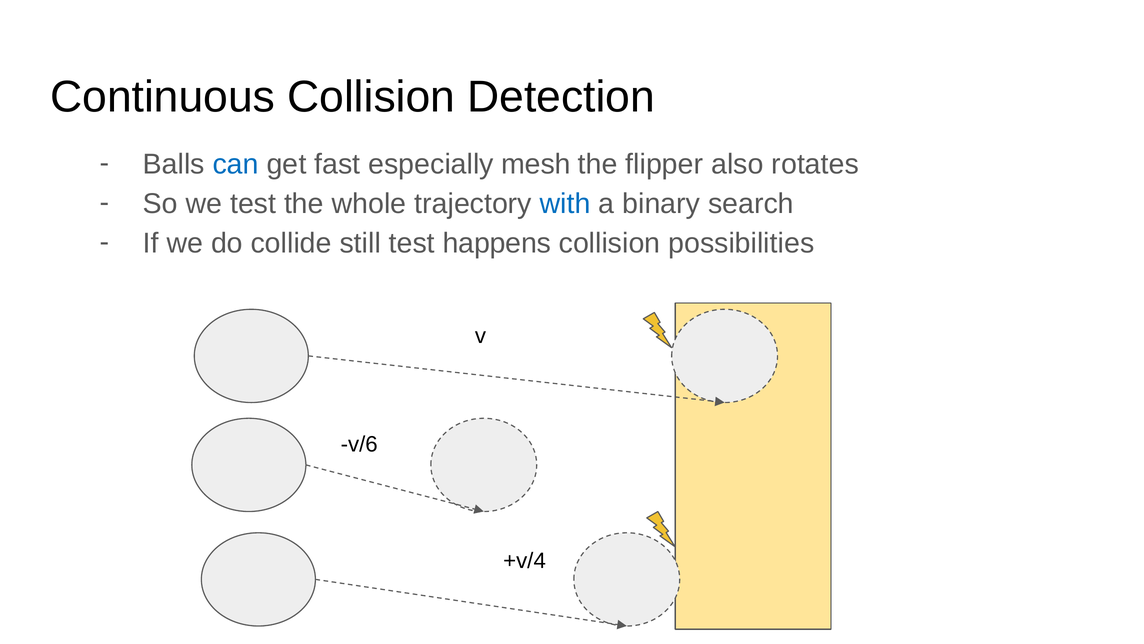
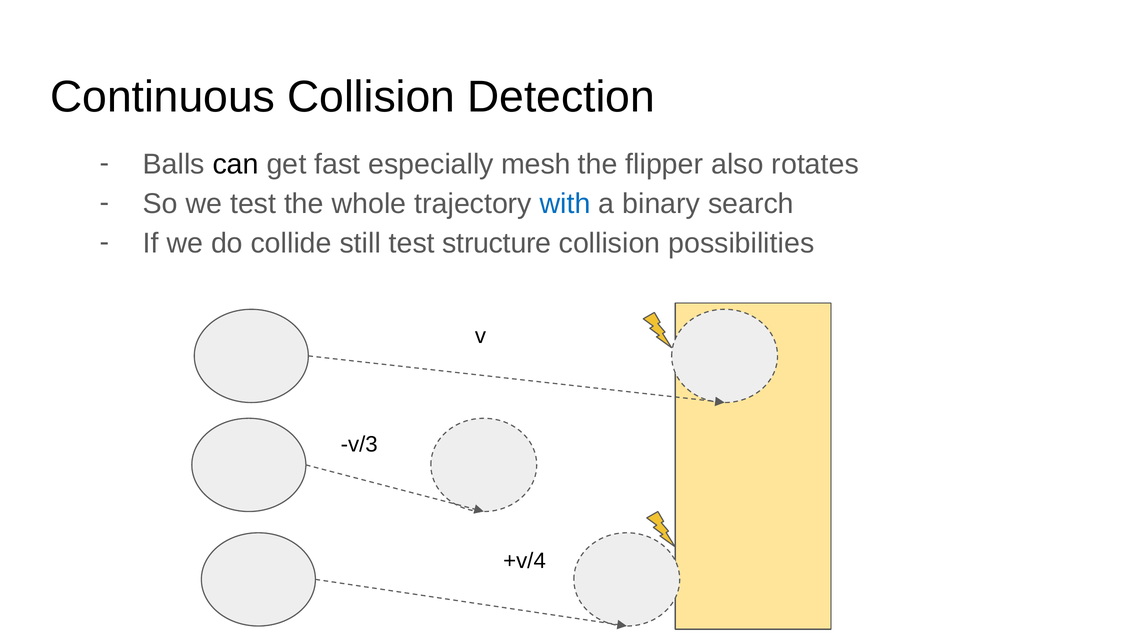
can colour: blue -> black
happens: happens -> structure
v/6: v/6 -> v/3
